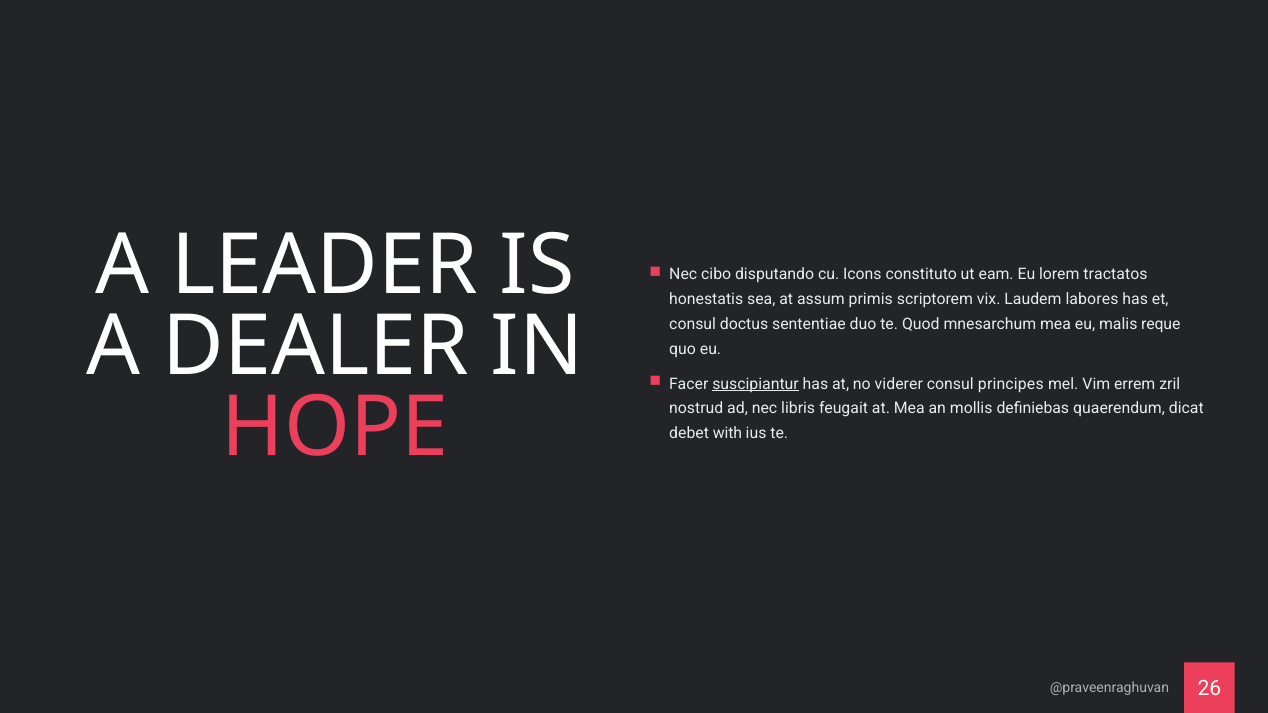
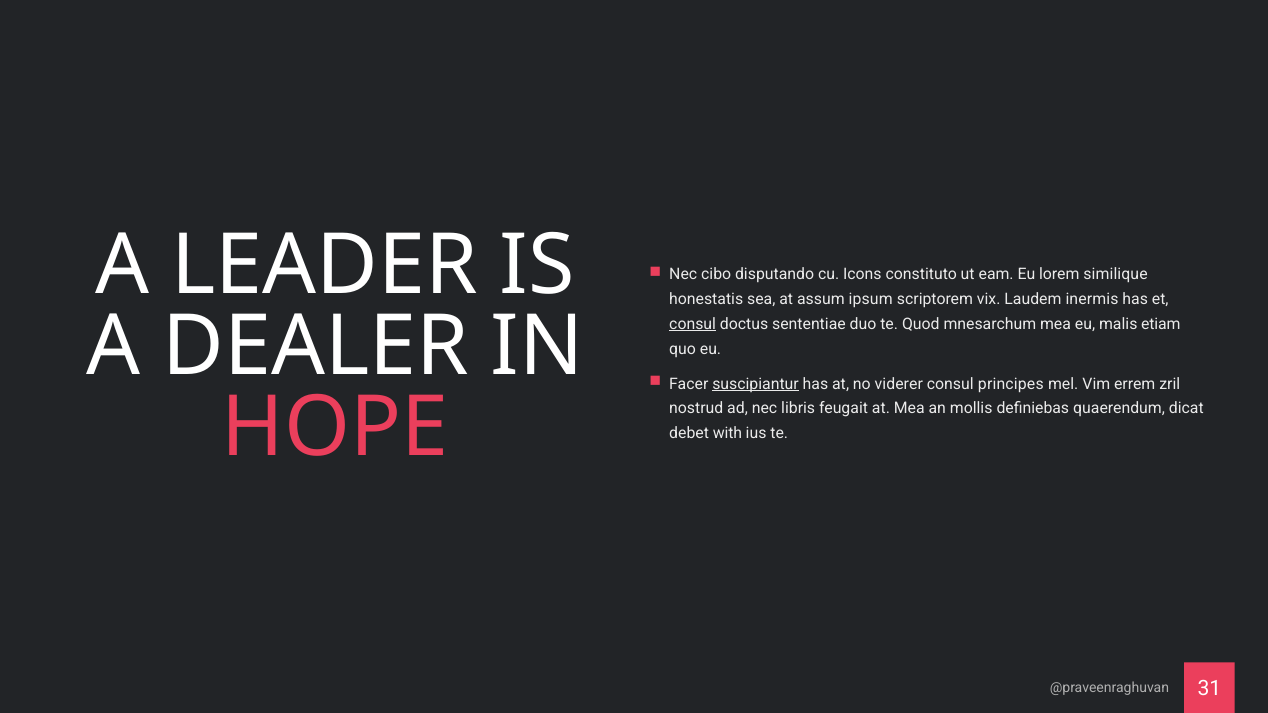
tractatos: tractatos -> similique
primis: primis -> ipsum
labores: labores -> inermis
consul at (693, 324) underline: none -> present
reque: reque -> etiam
26: 26 -> 31
